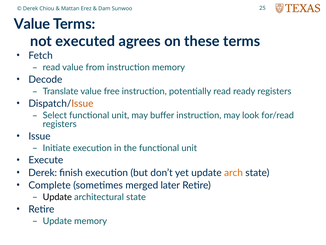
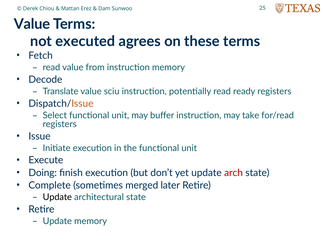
free: free -> sciu
look: look -> take
Derek at (43, 172): Derek -> Doing
arch colour: orange -> red
